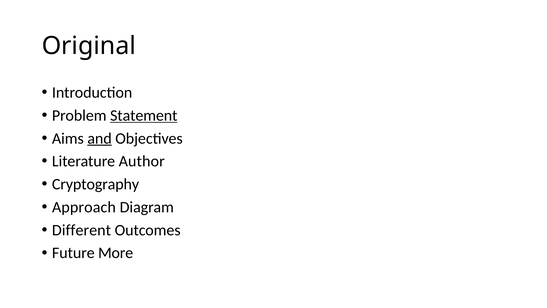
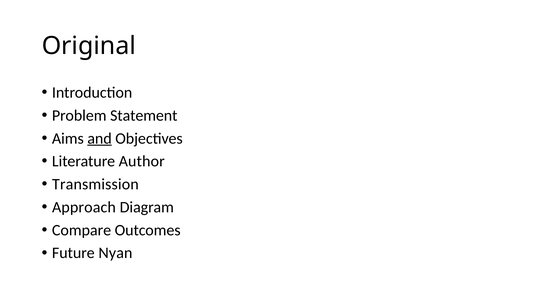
Statement underline: present -> none
Cryptography: Cryptography -> Transmission
Different: Different -> Compare
More: More -> Nyan
